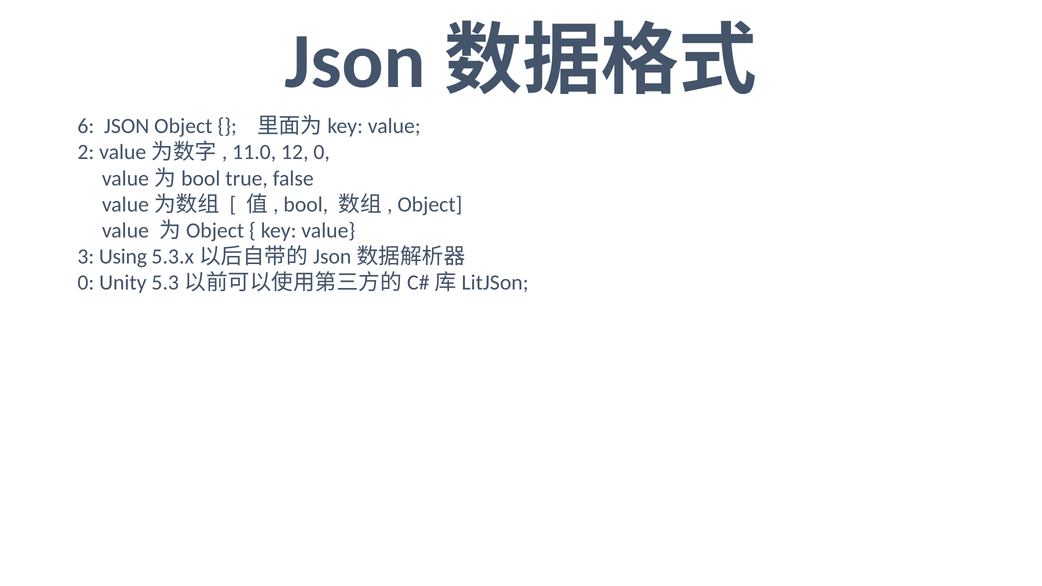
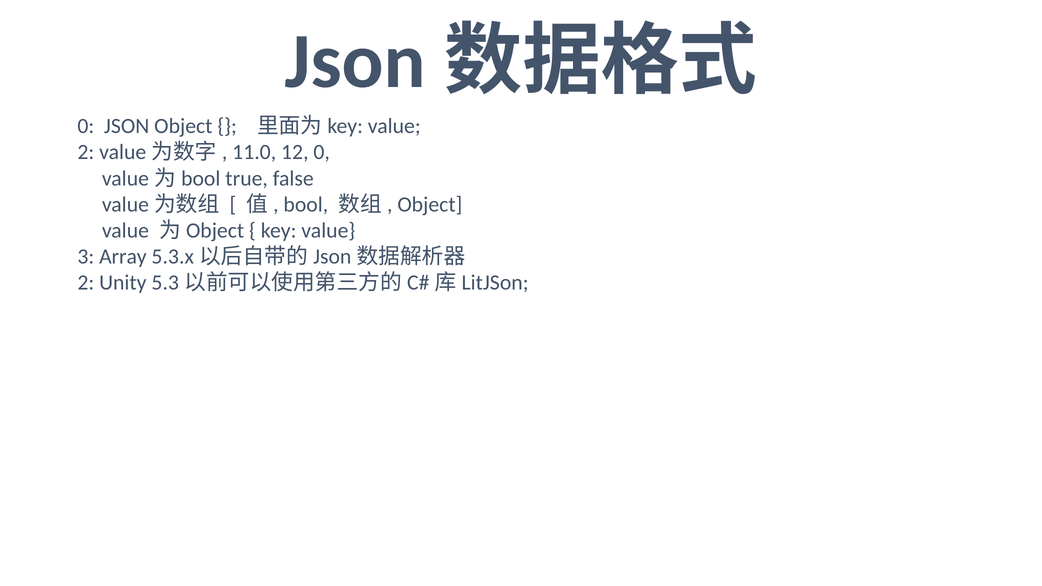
6 at (86, 126): 6 -> 0
Using: Using -> Array
0 at (86, 283): 0 -> 2
